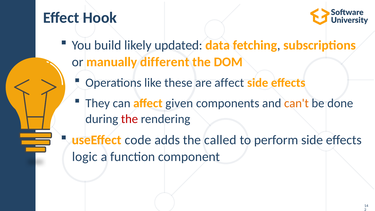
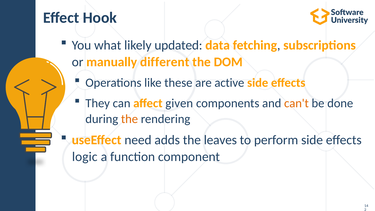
build: build -> what
are affect: affect -> active
the at (130, 119) colour: red -> orange
code: code -> need
called: called -> leaves
